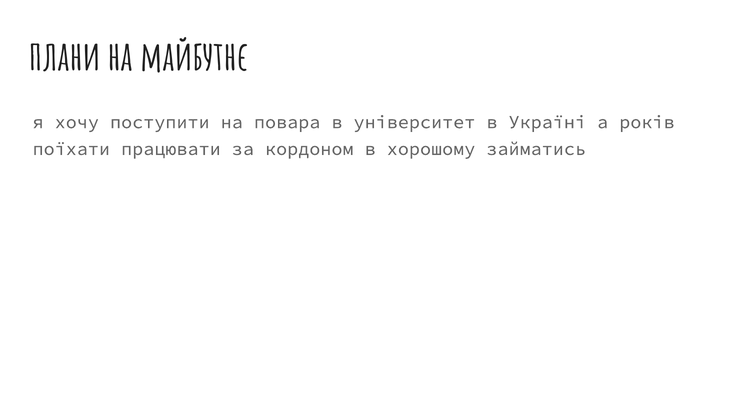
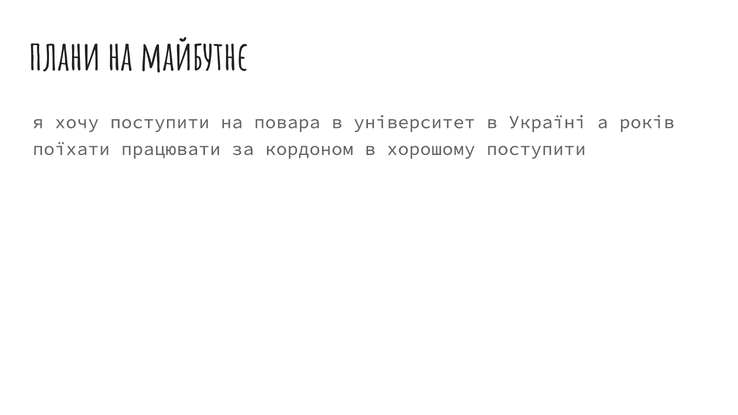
хорошому займатись: займатись -> поступити
